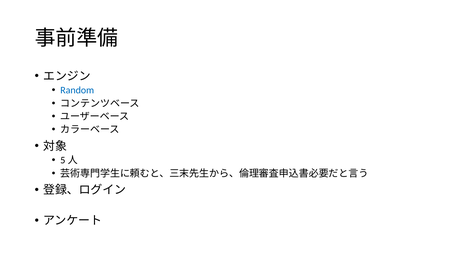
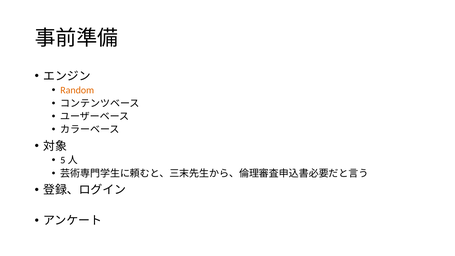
Random colour: blue -> orange
